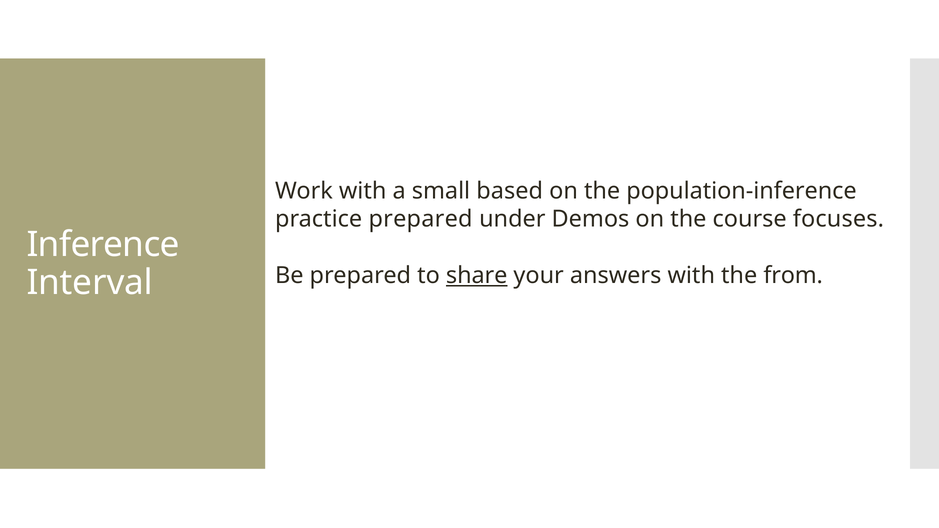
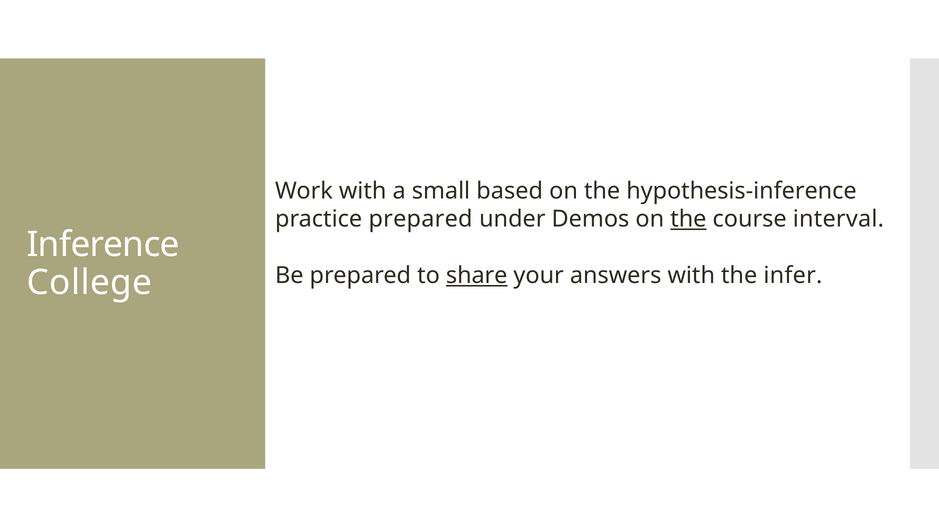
population-inference: population-inference -> hypothesis-inference
the at (688, 219) underline: none -> present
focuses: focuses -> interval
from: from -> infer
Interval: Interval -> College
